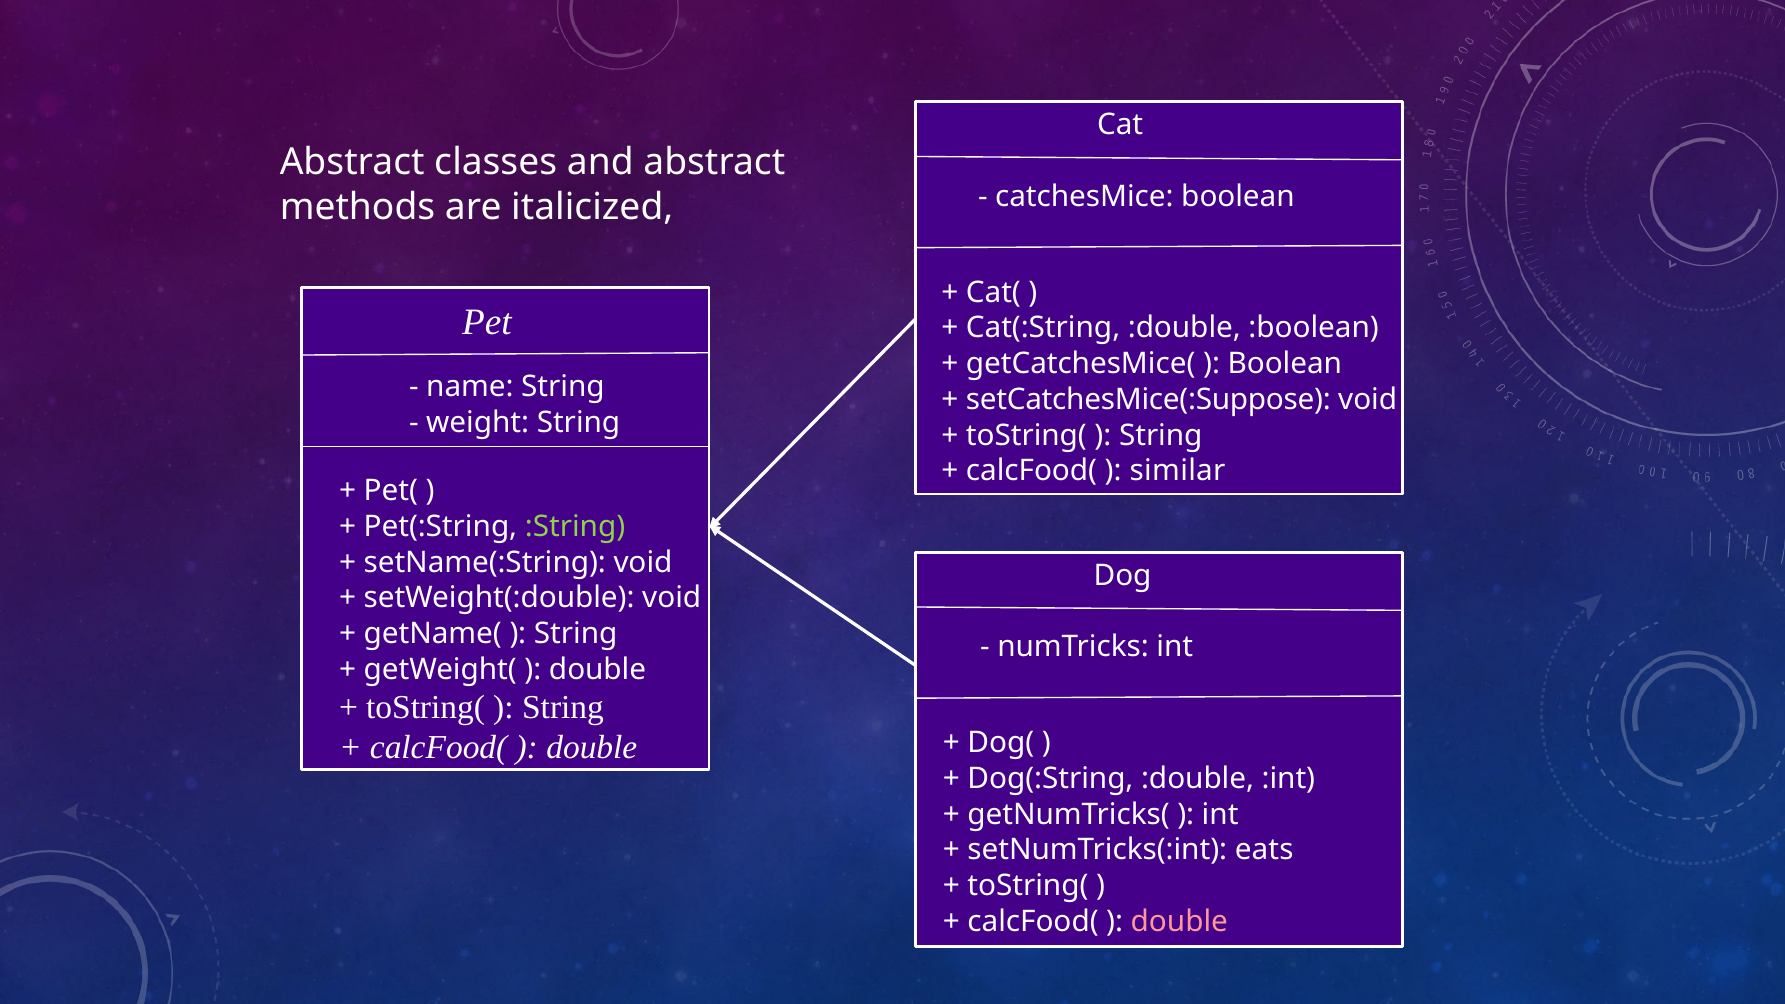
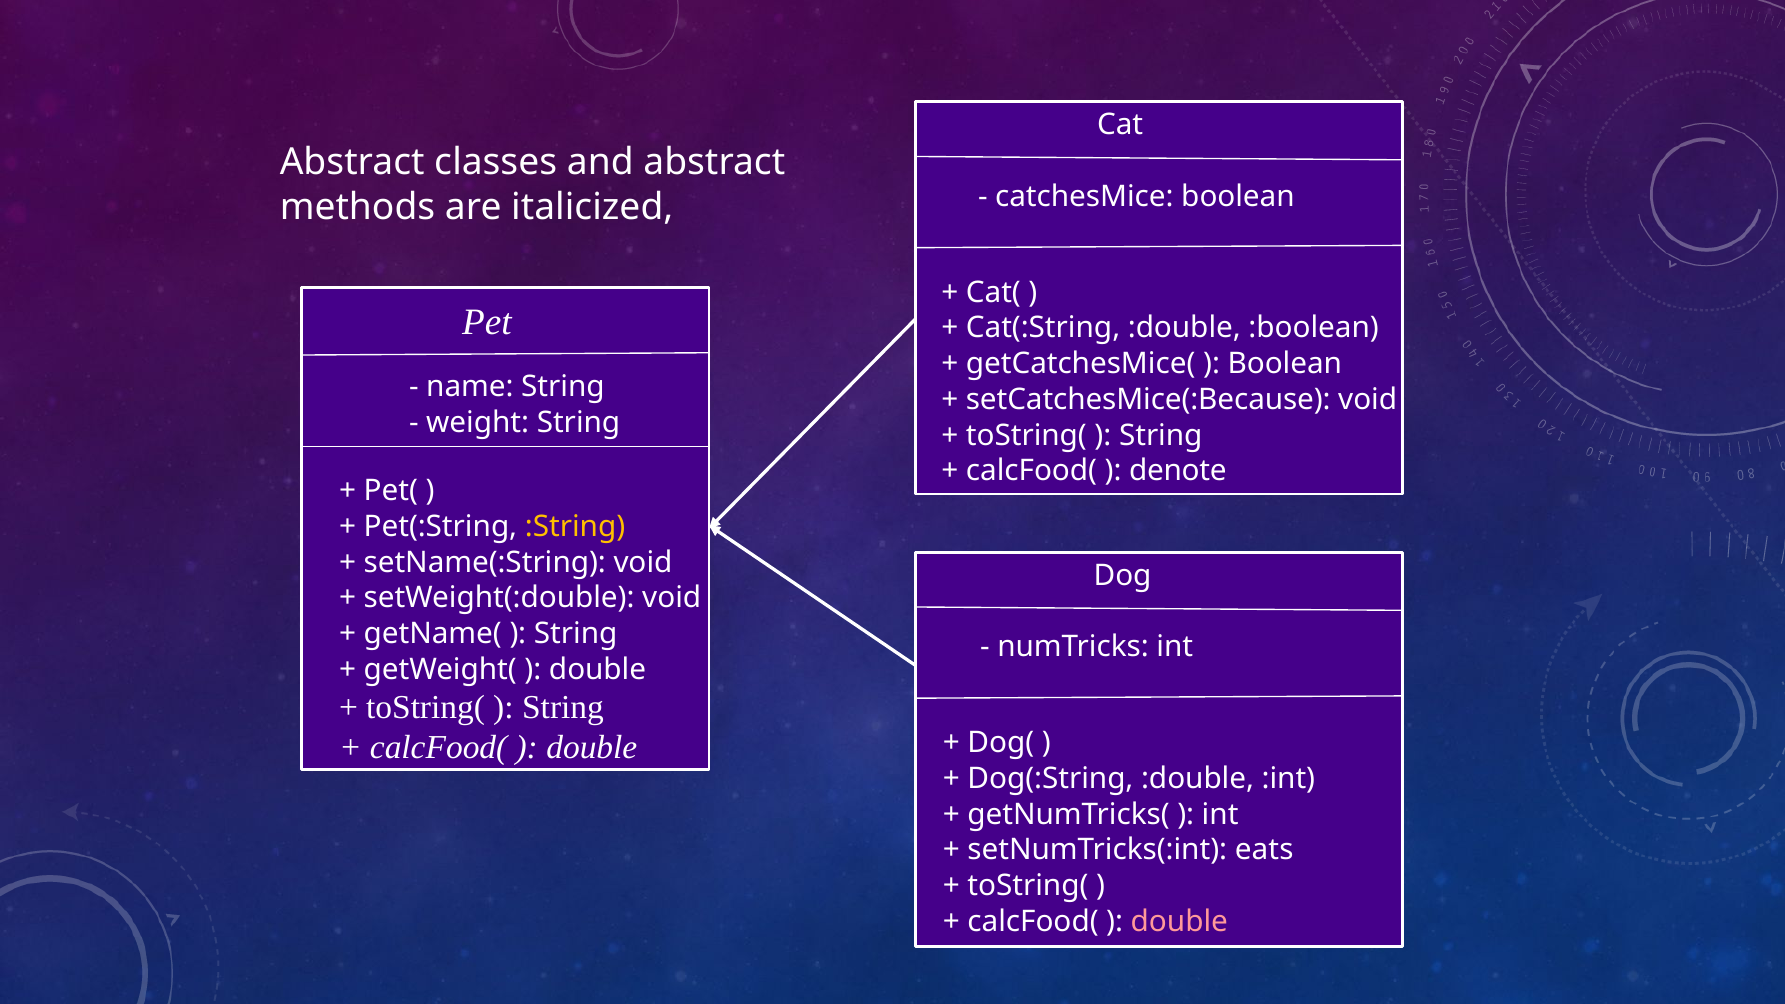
setCatchesMice(:Suppose: setCatchesMice(:Suppose -> setCatchesMice(:Because
similar: similar -> denote
:String colour: light green -> yellow
